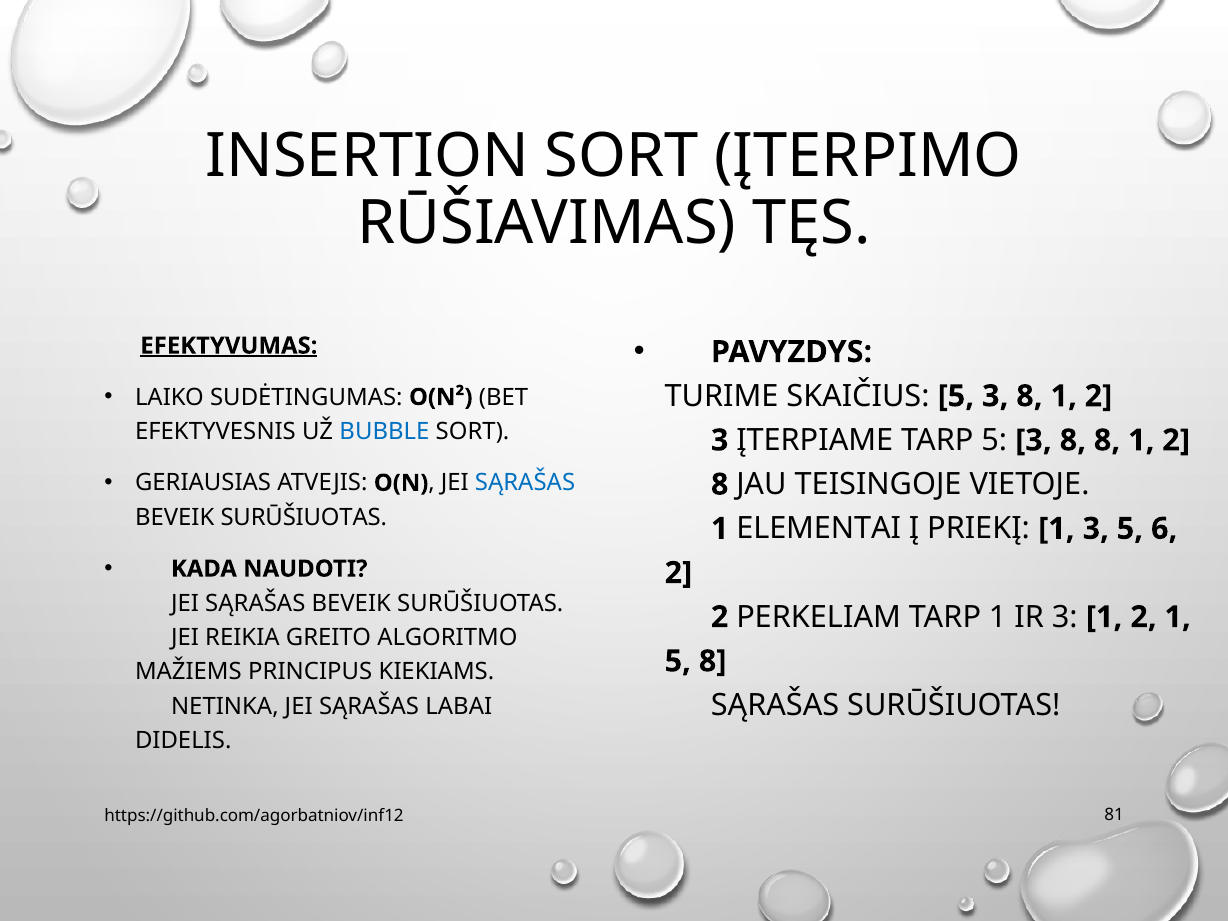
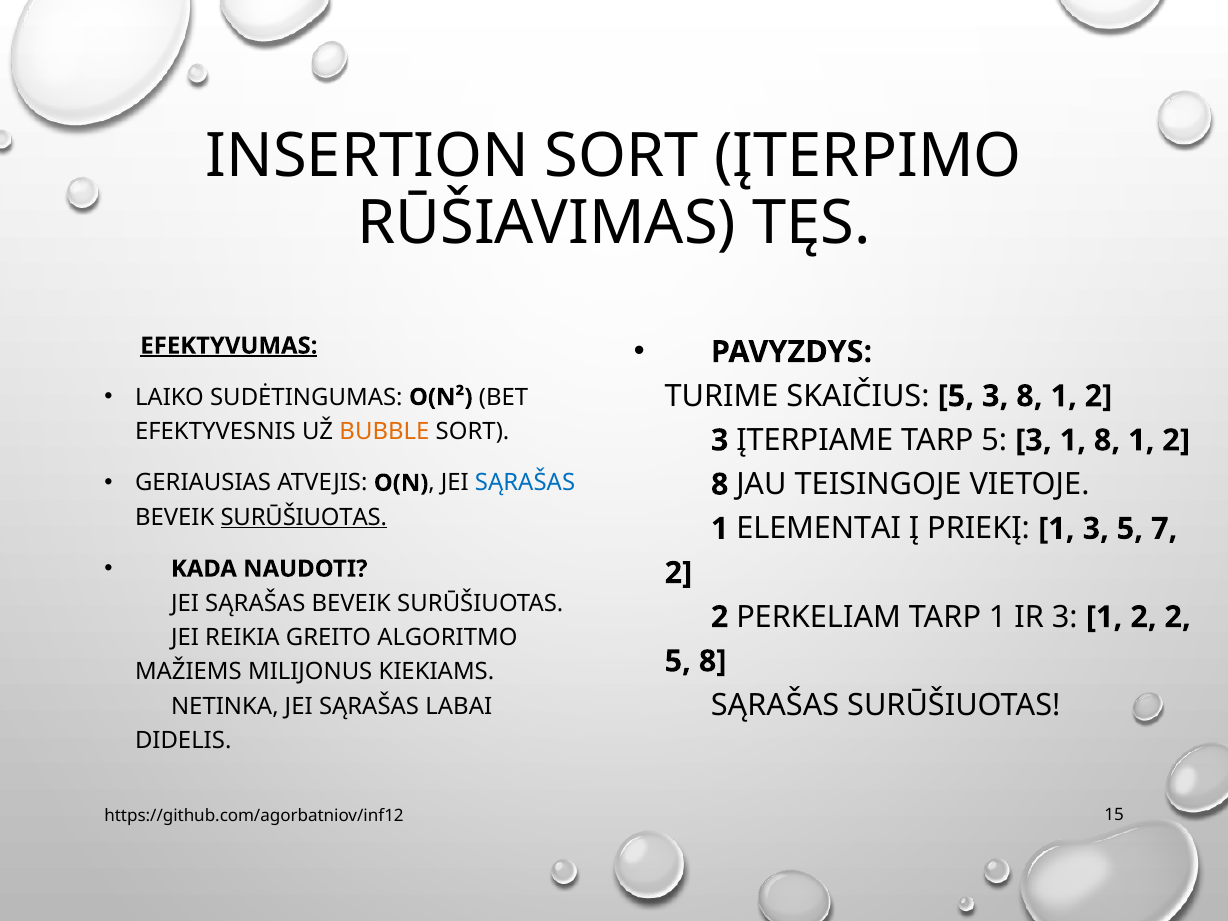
BUBBLE colour: blue -> orange
TARP 5 3 8: 8 -> 1
SURŪŠIUOTAS at (304, 517) underline: none -> present
6: 6 -> 7
2 1: 1 -> 2
PRINCIPUS: PRINCIPUS -> MILIJONUS
81: 81 -> 15
